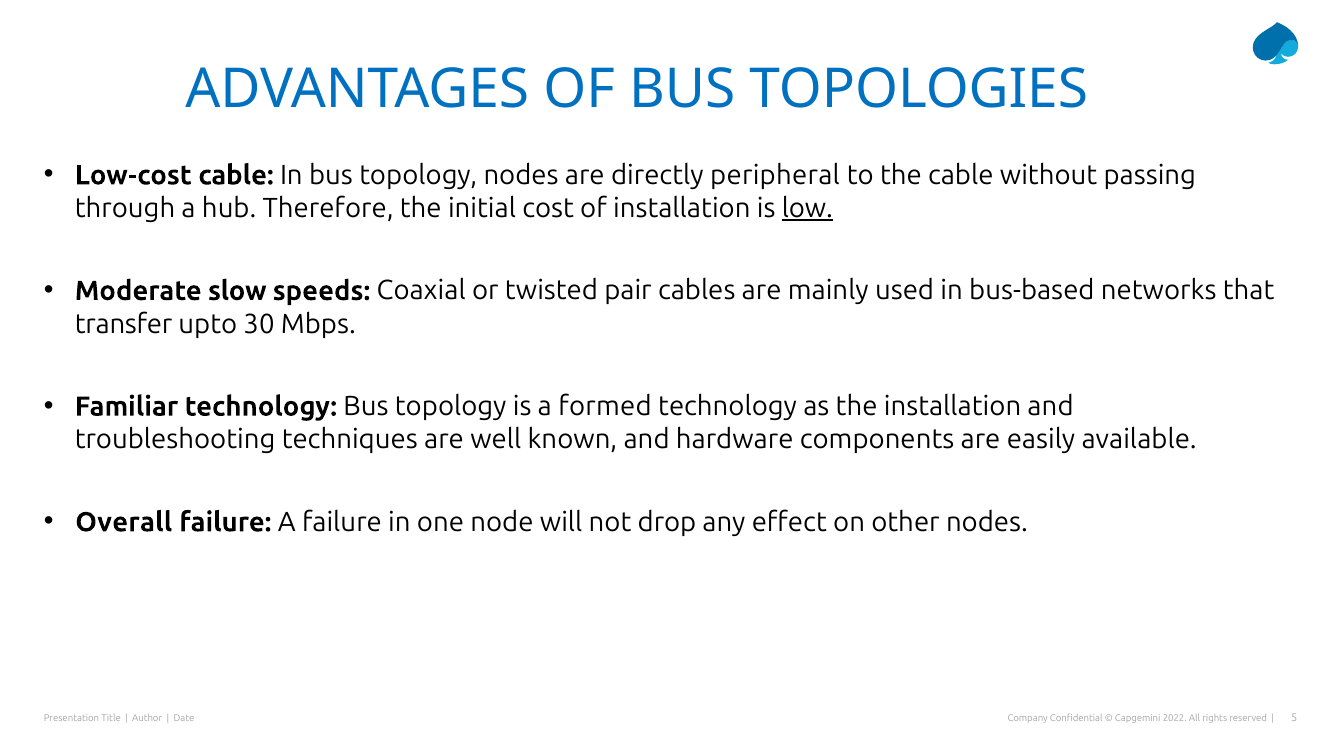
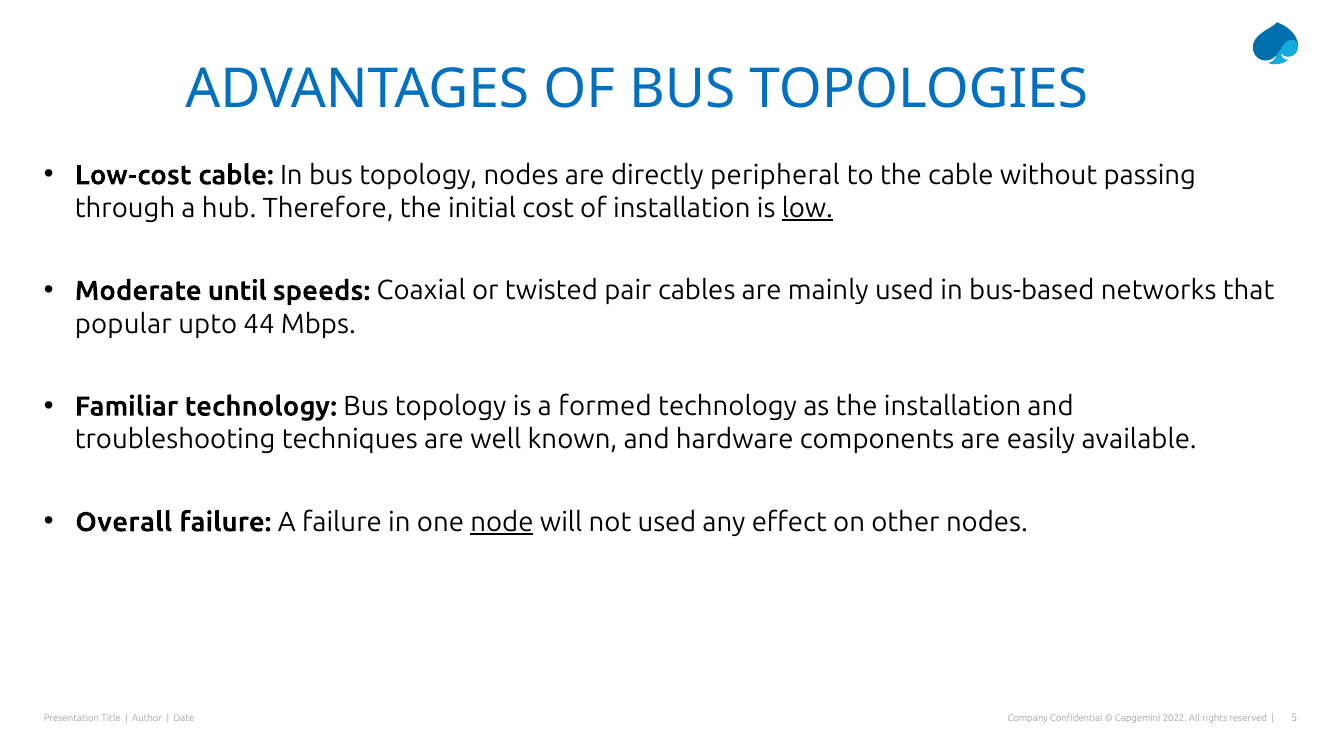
slow: slow -> until
transfer: transfer -> popular
30: 30 -> 44
node underline: none -> present
not drop: drop -> used
